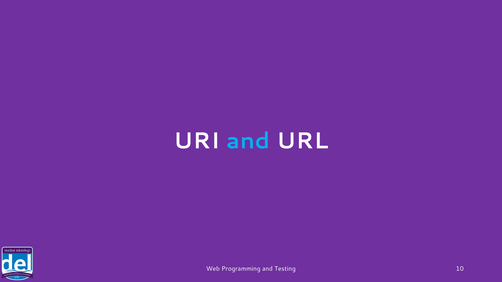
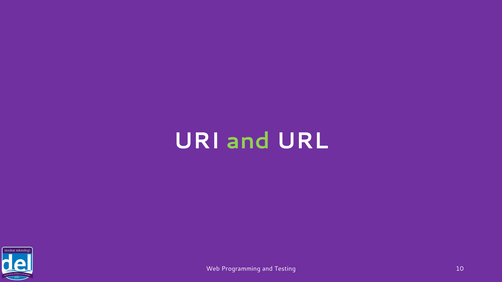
and at (248, 141) colour: light blue -> light green
